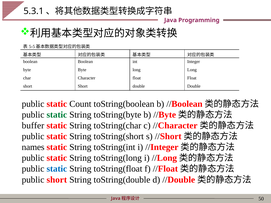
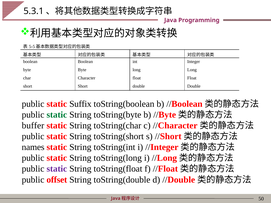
Count: Count -> Suffix
static at (57, 169) colour: blue -> purple
public short: short -> offset
